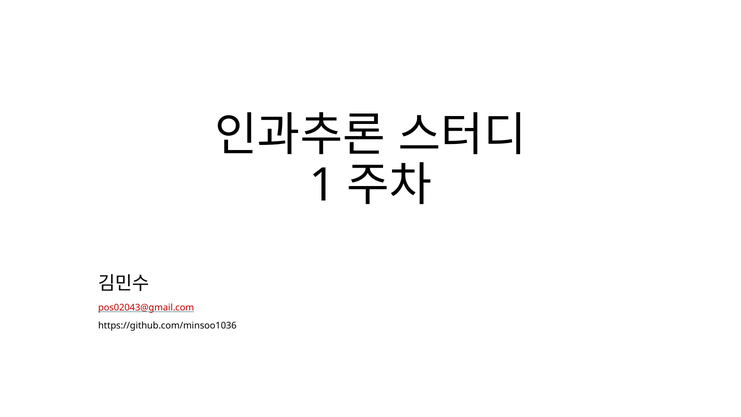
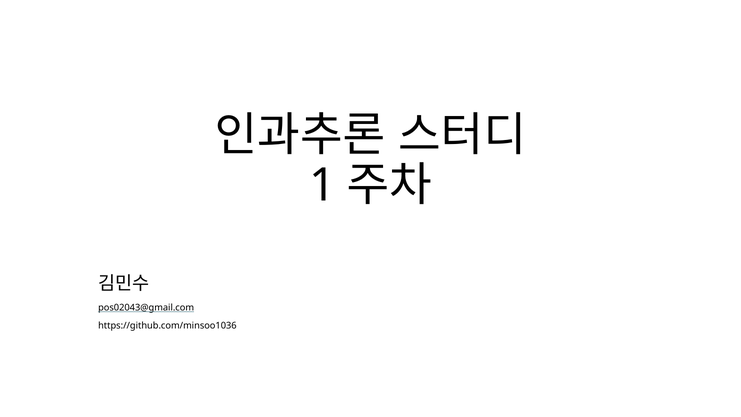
pos02043@gmail.com colour: red -> black
